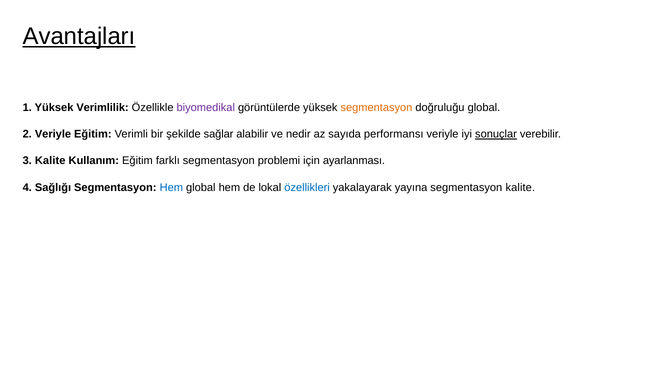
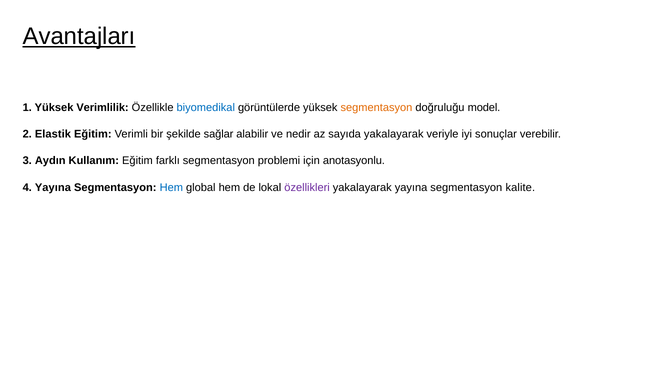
biyomedikal colour: purple -> blue
doğruluğu global: global -> model
2 Veriyle: Veriyle -> Elastik
sayıda performansı: performansı -> yakalayarak
sonuçlar underline: present -> none
3 Kalite: Kalite -> Aydın
ayarlanması: ayarlanması -> anotasyonlu
4 Sağlığı: Sağlığı -> Yayına
özellikleri colour: blue -> purple
